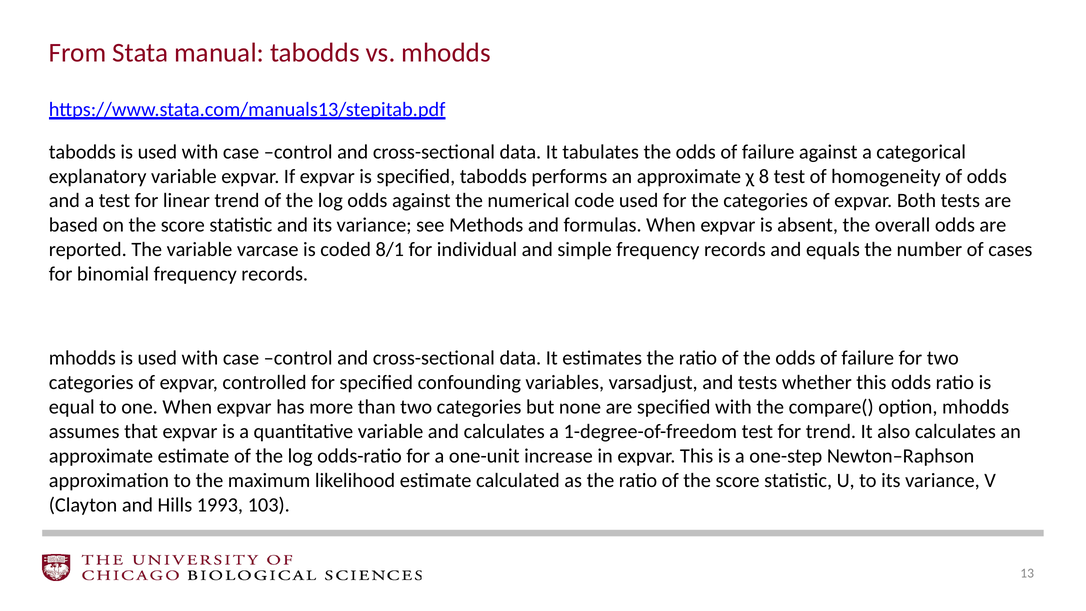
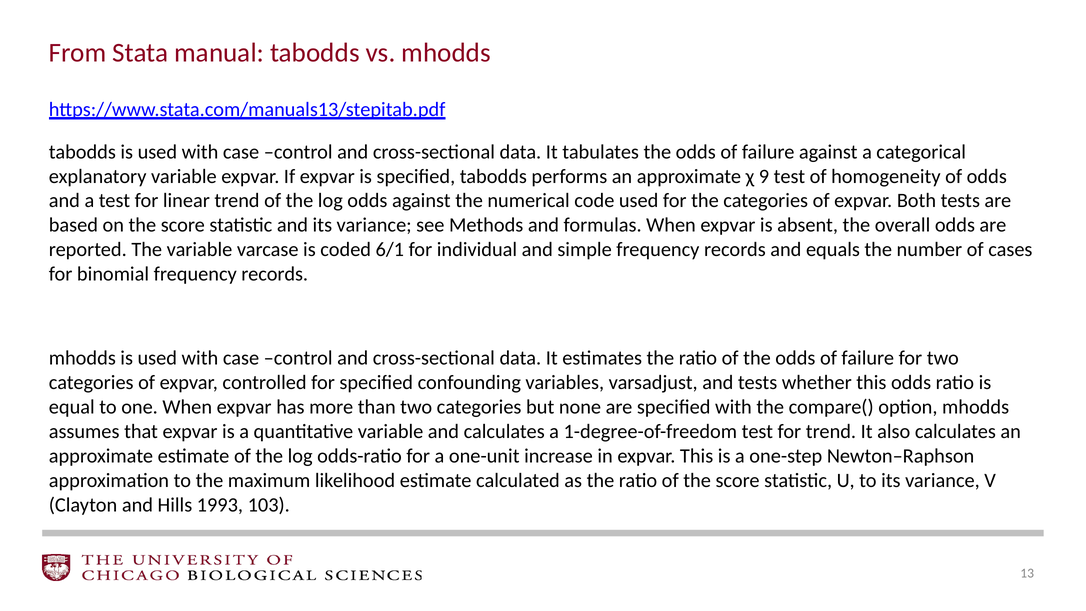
8: 8 -> 9
8/1: 8/1 -> 6/1
